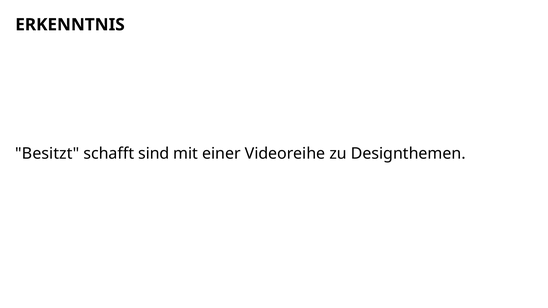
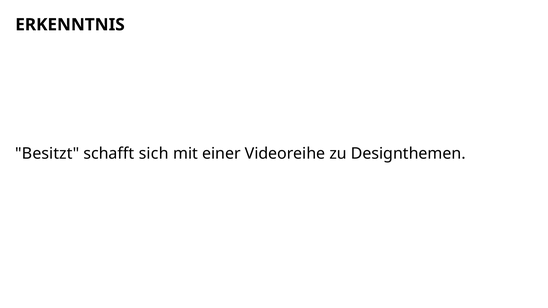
sind: sind -> sich
